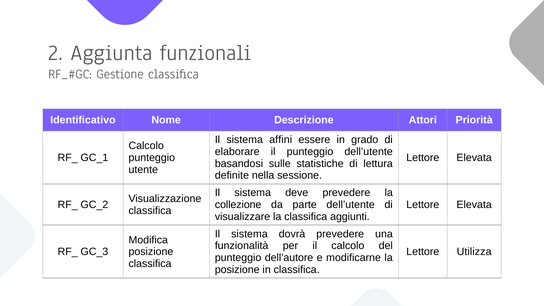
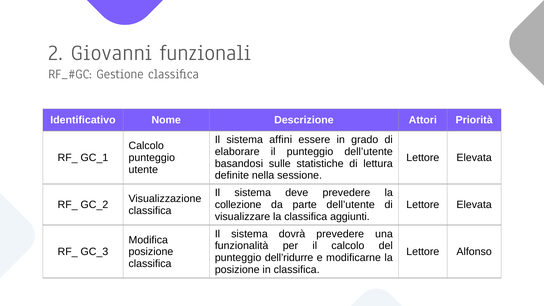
Aggiunta: Aggiunta -> Giovanni
Utilizza: Utilizza -> Alfonso
dell’autore: dell’autore -> dell’ridurre
